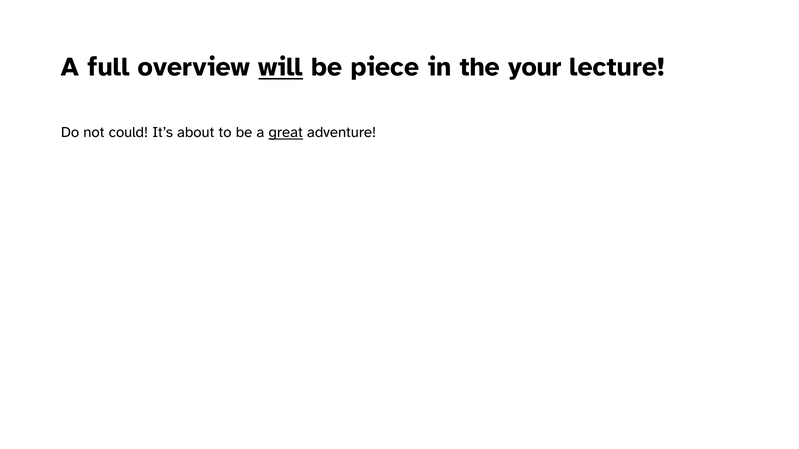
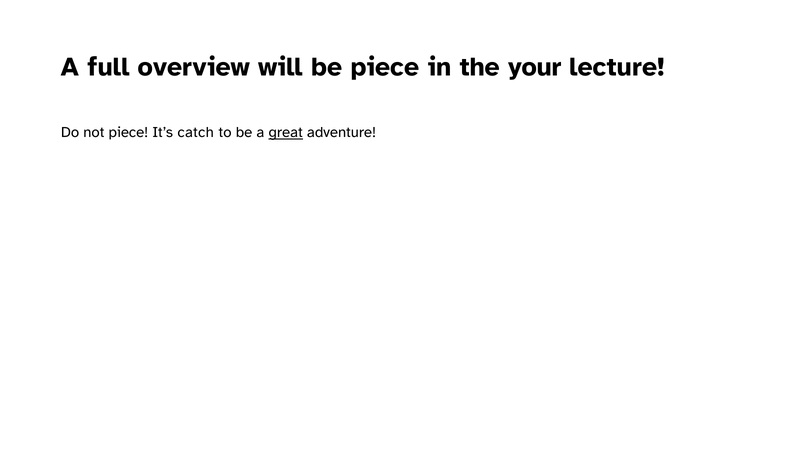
will underline: present -> none
not could: could -> piece
about: about -> catch
